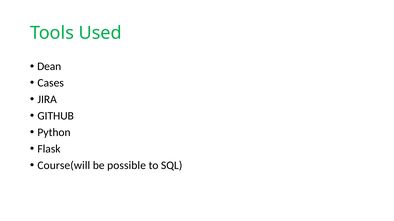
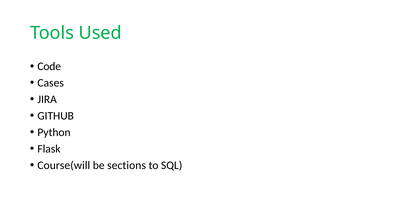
Dean: Dean -> Code
possible: possible -> sections
